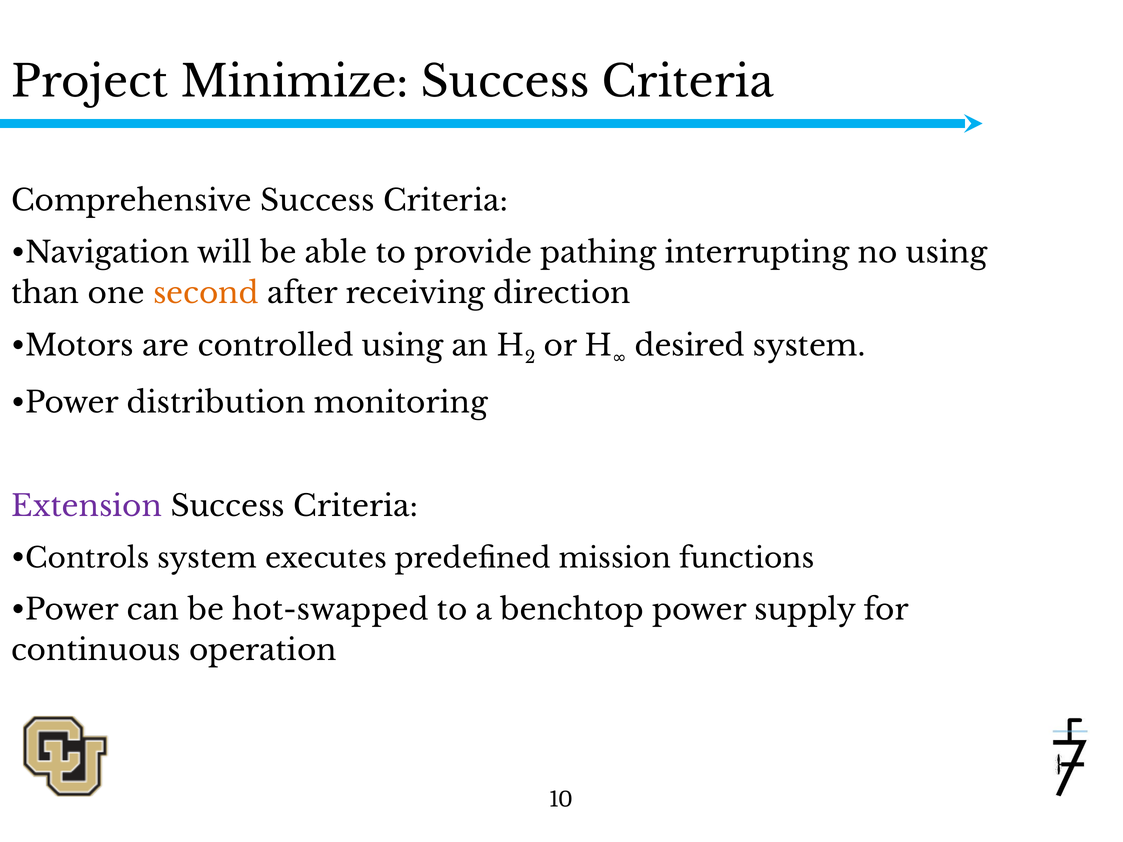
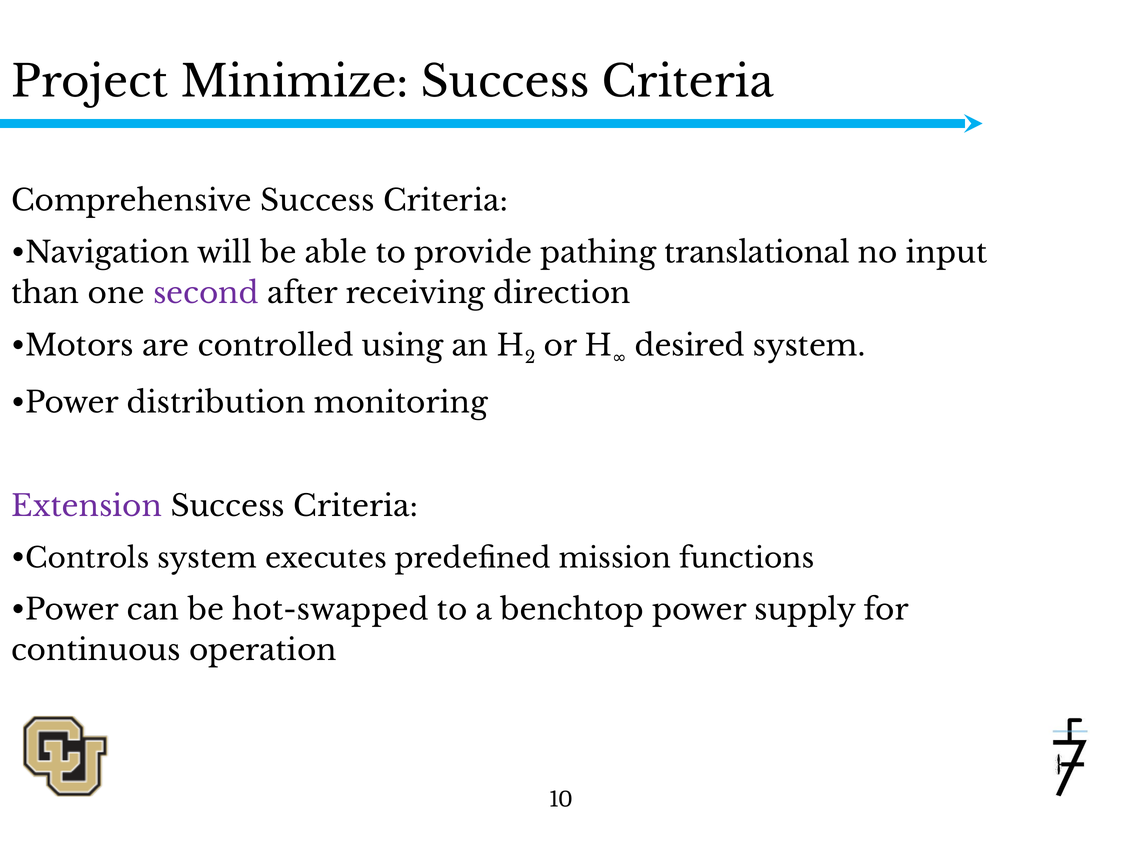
interrupting: interrupting -> translational
no using: using -> input
second colour: orange -> purple
